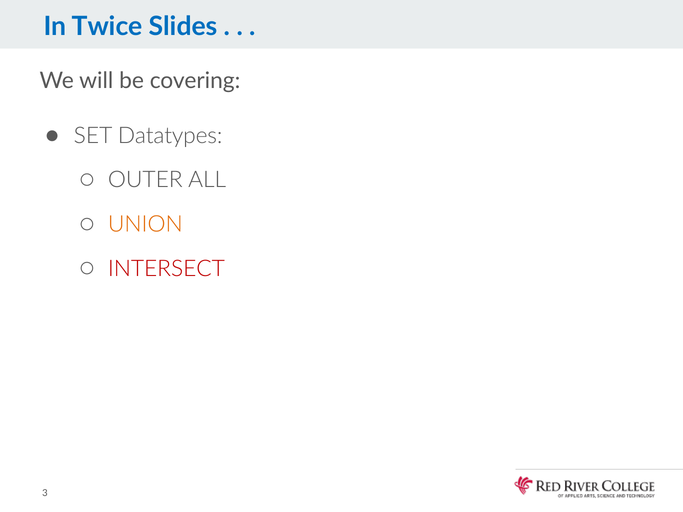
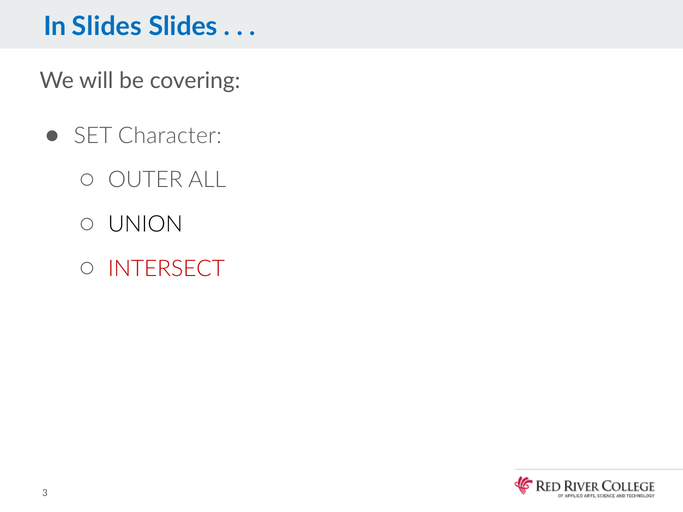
In Twice: Twice -> Slides
Datatypes: Datatypes -> Character
UNION colour: orange -> black
